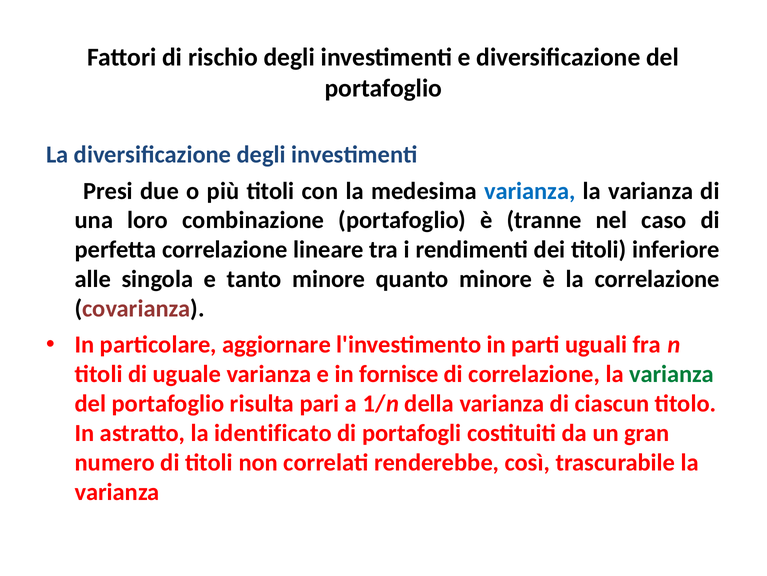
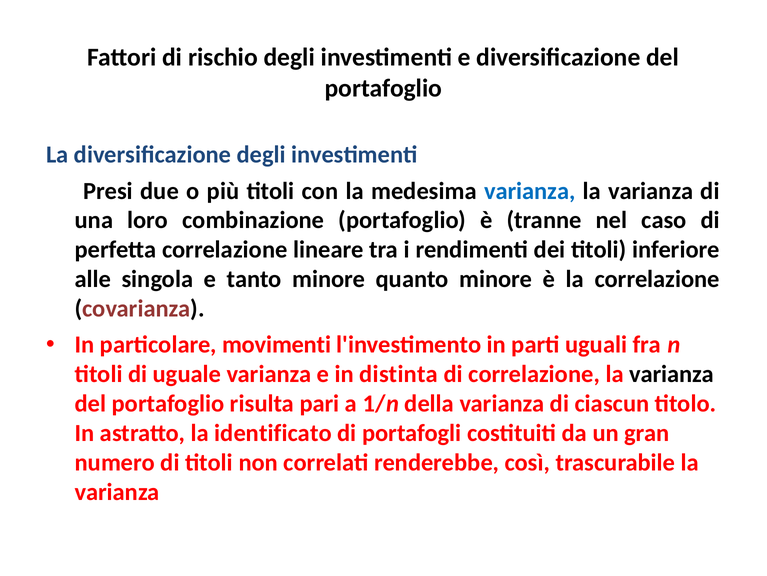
aggiornare: aggiornare -> movimenti
fornisce: fornisce -> distinta
varianza at (672, 374) colour: green -> black
